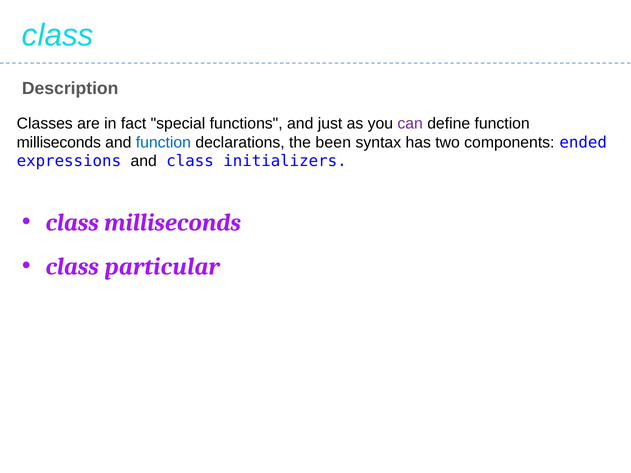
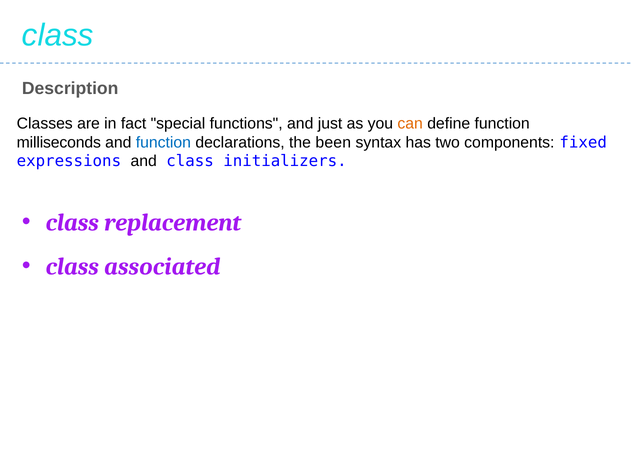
can colour: purple -> orange
ended: ended -> fixed
class milliseconds: milliseconds -> replacement
particular: particular -> associated
